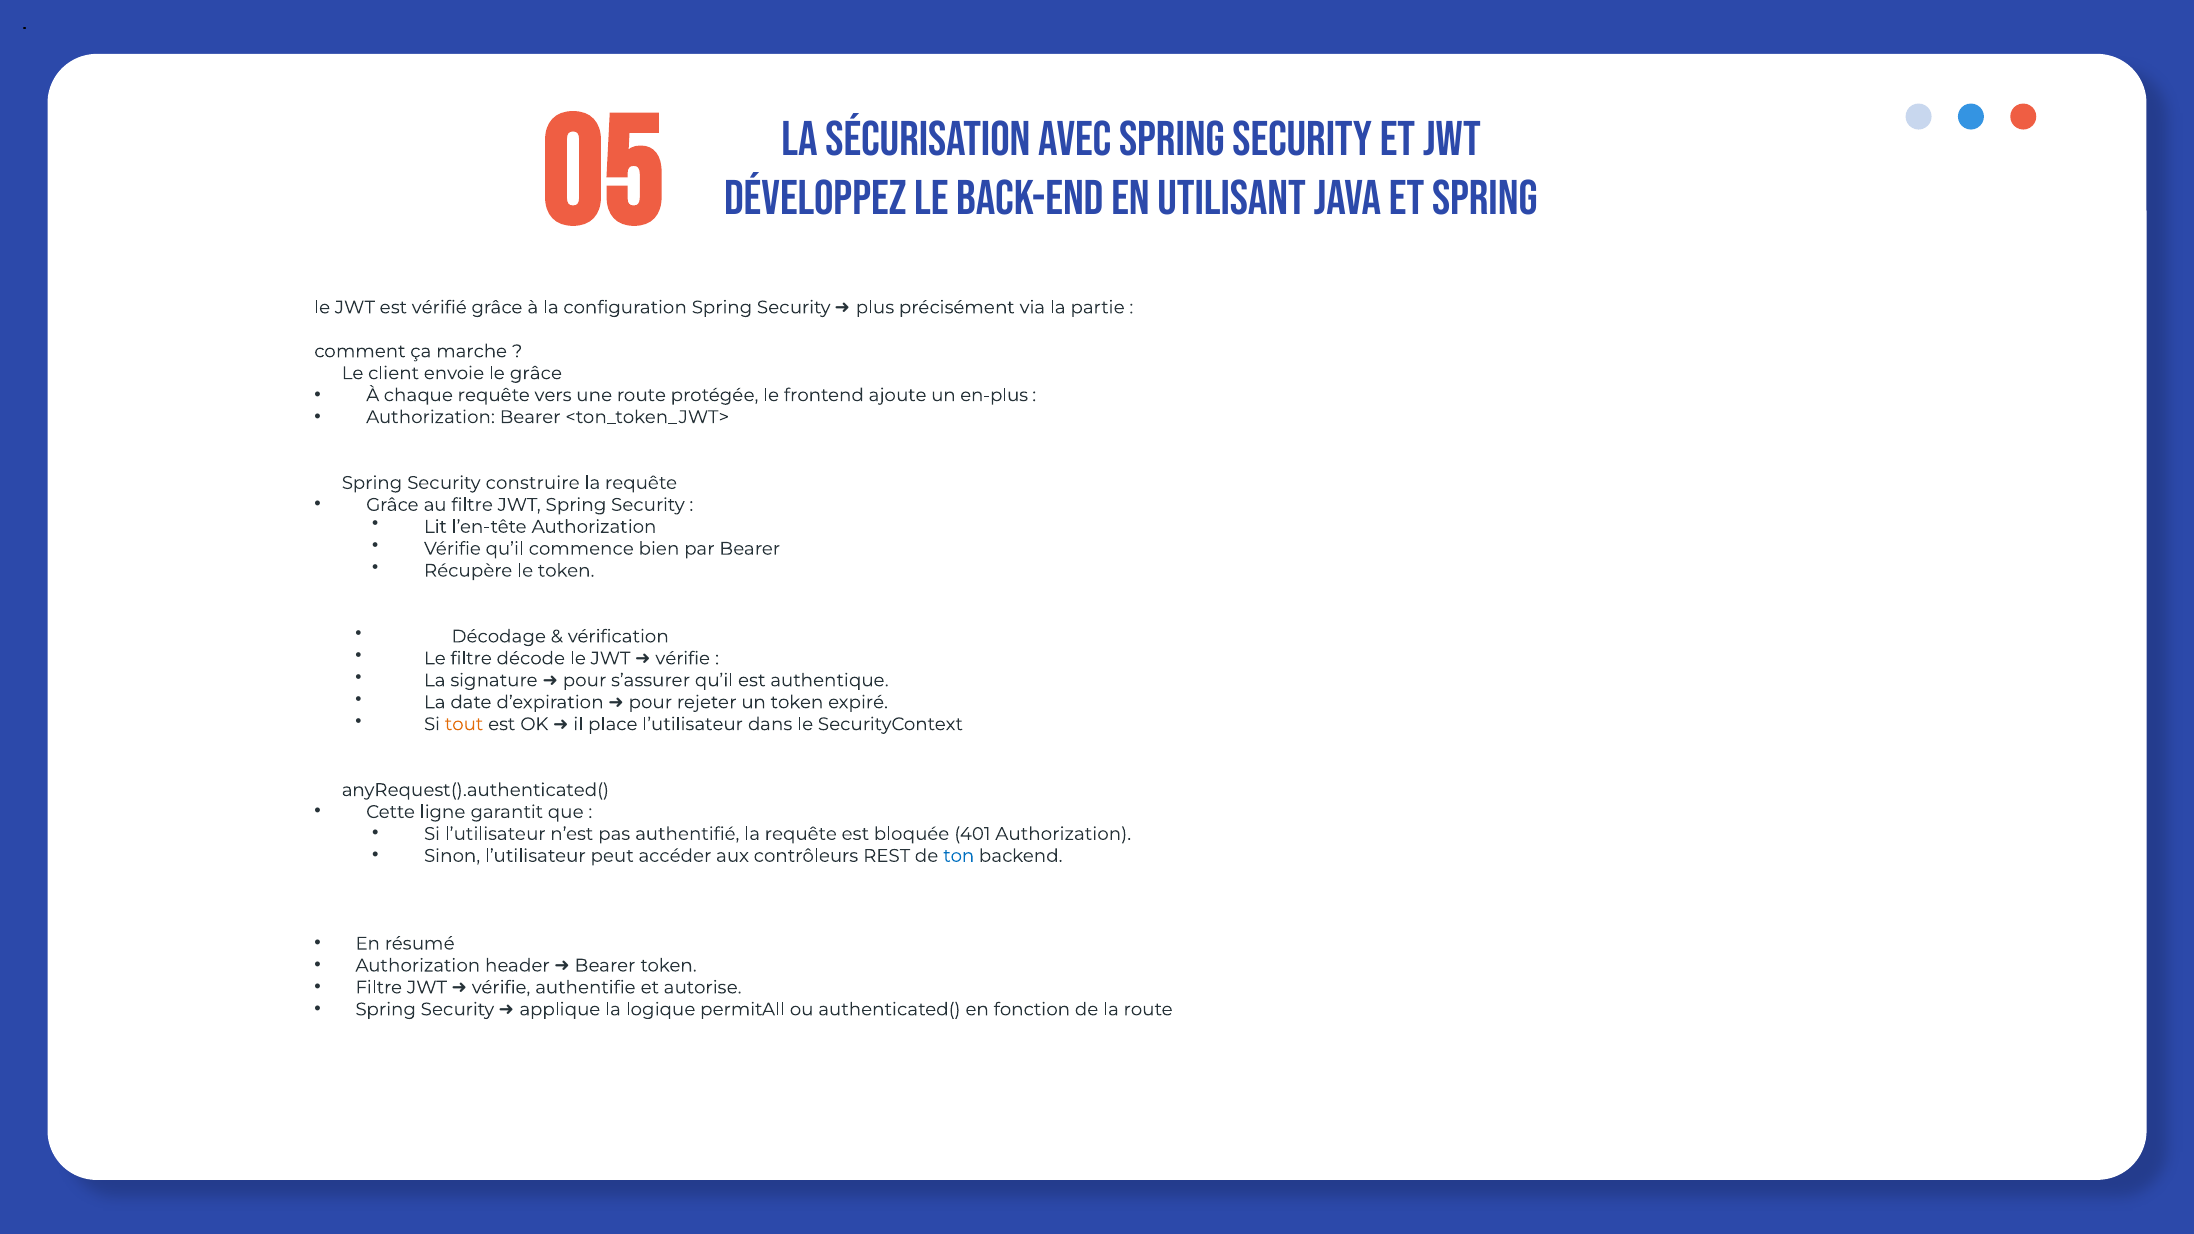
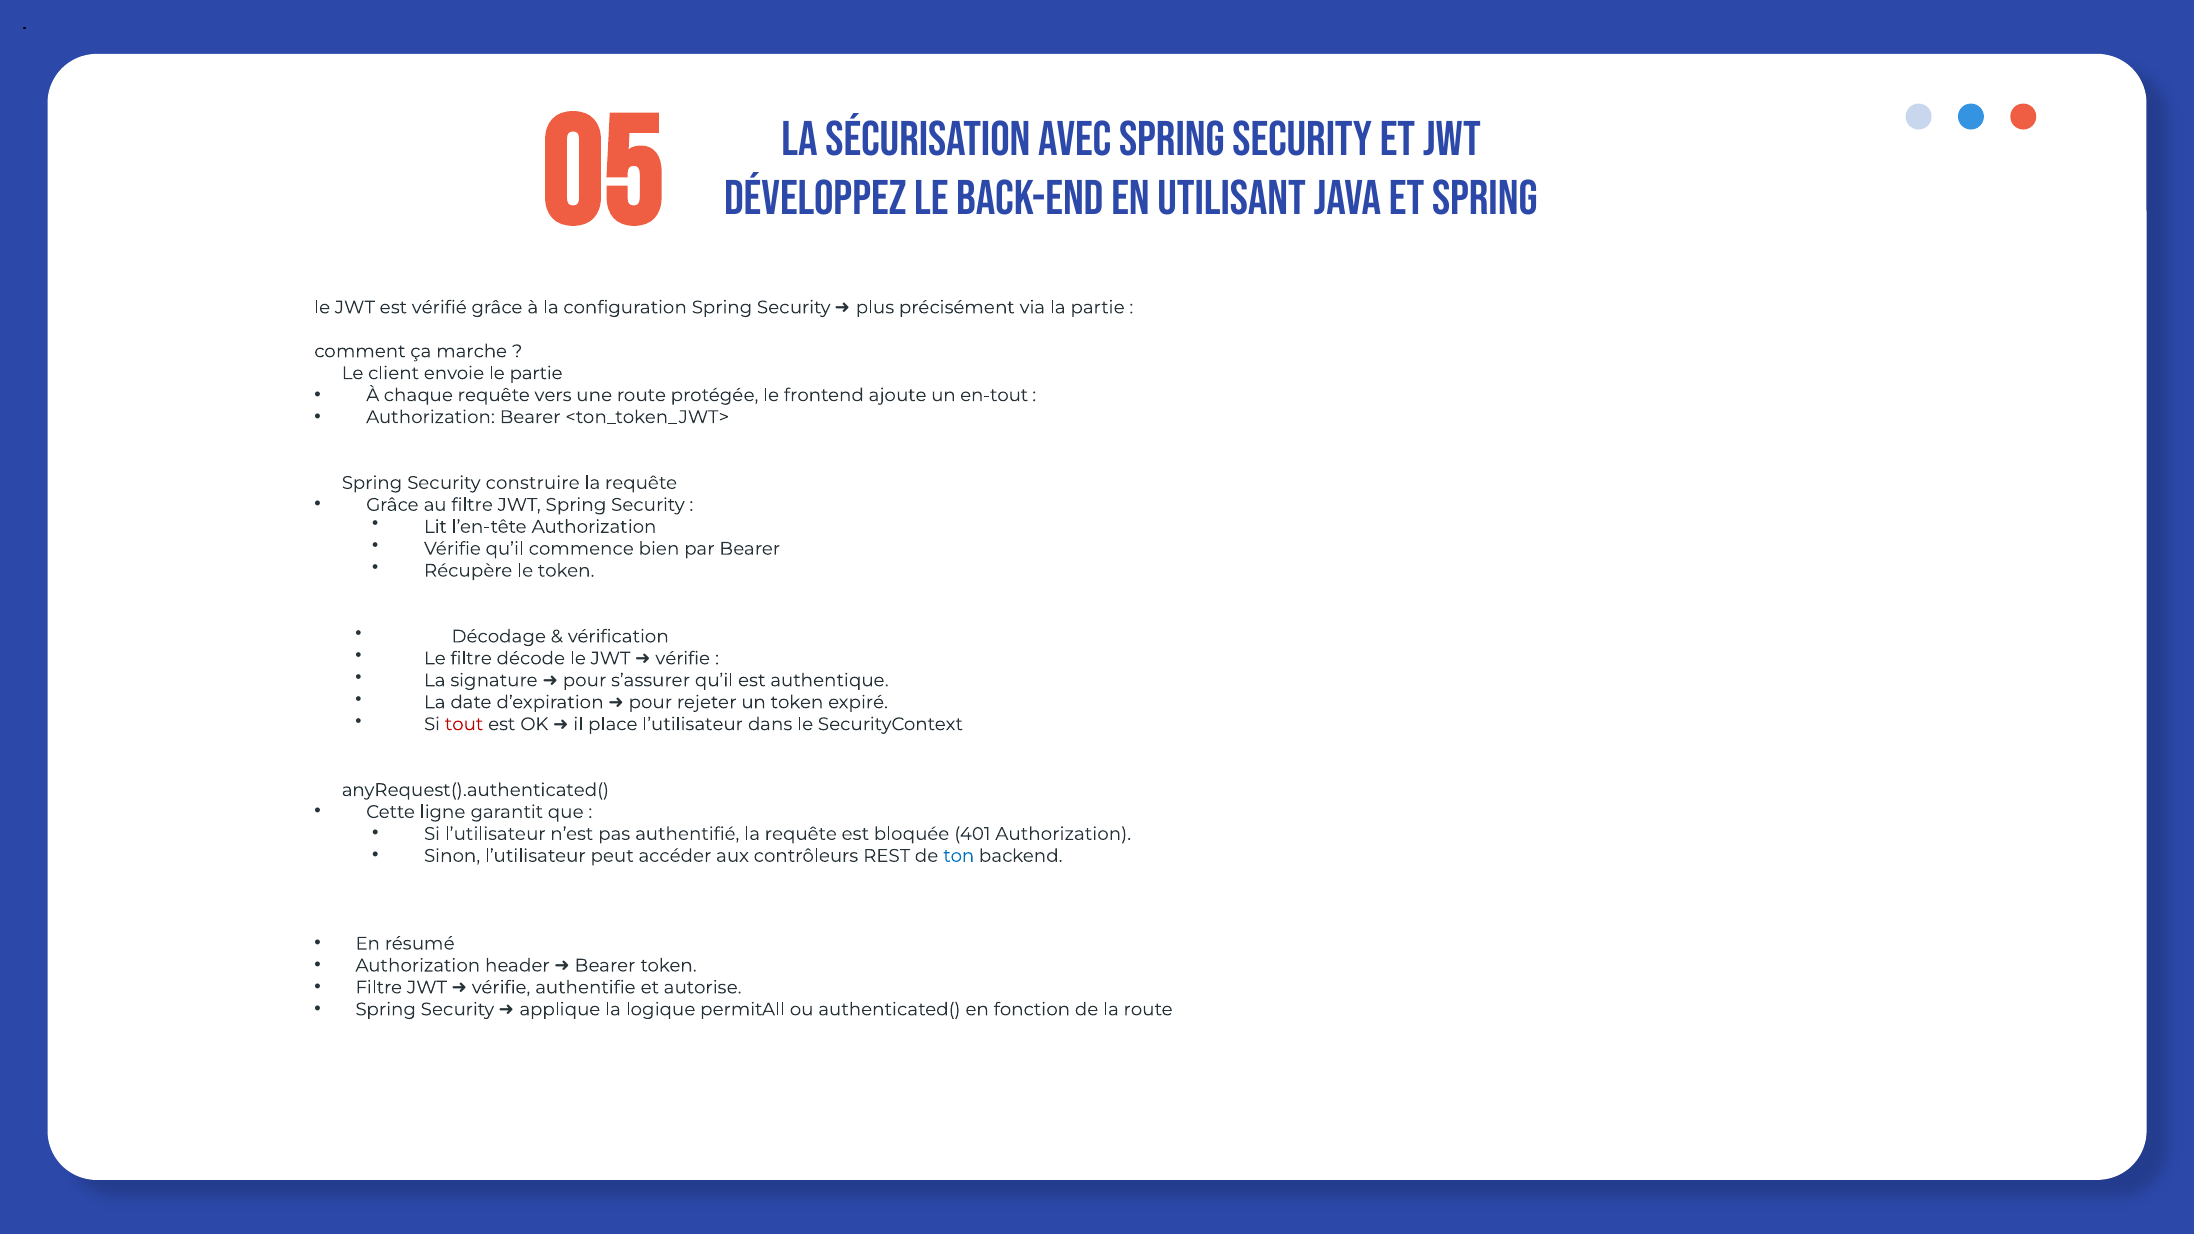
le grâce: grâce -> partie
en-plus: en-plus -> en-tout
tout colour: orange -> red
